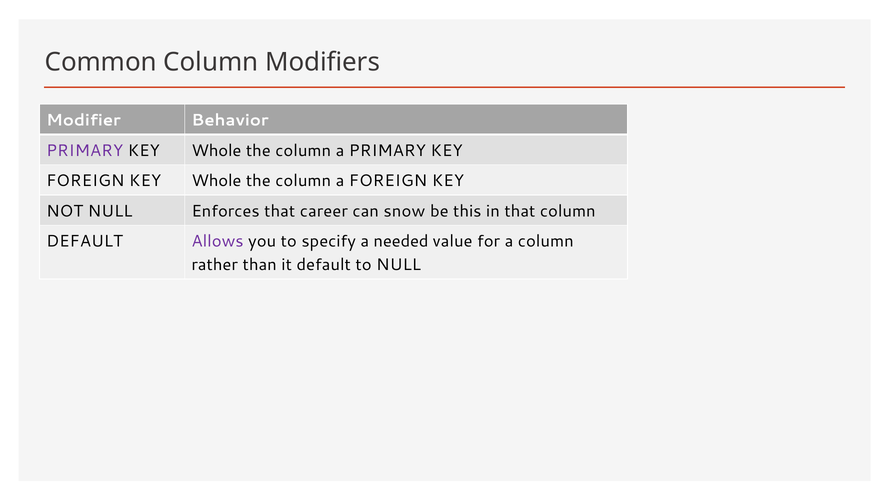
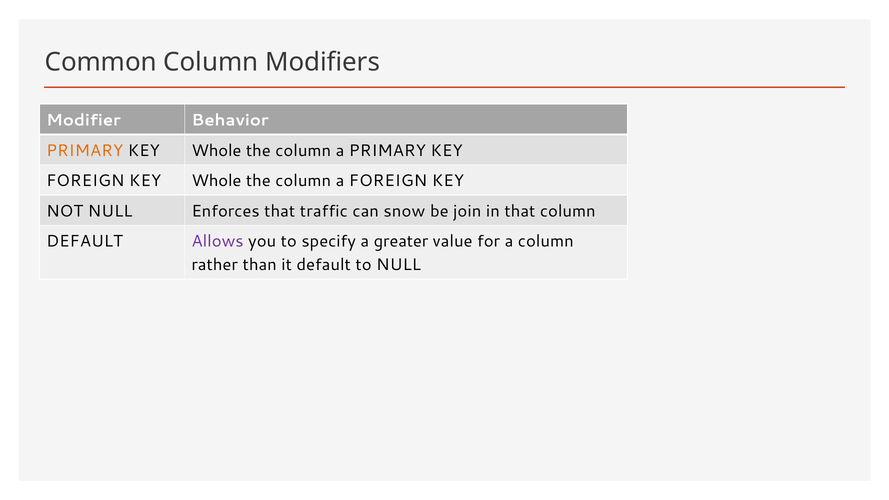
PRIMARY at (85, 151) colour: purple -> orange
career: career -> traffic
this: this -> join
needed: needed -> greater
